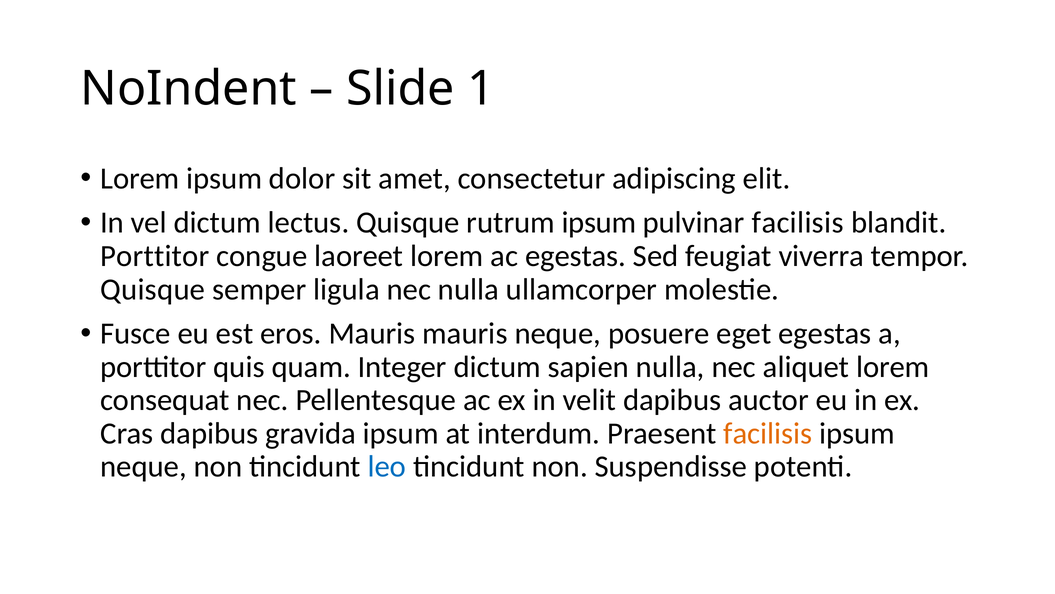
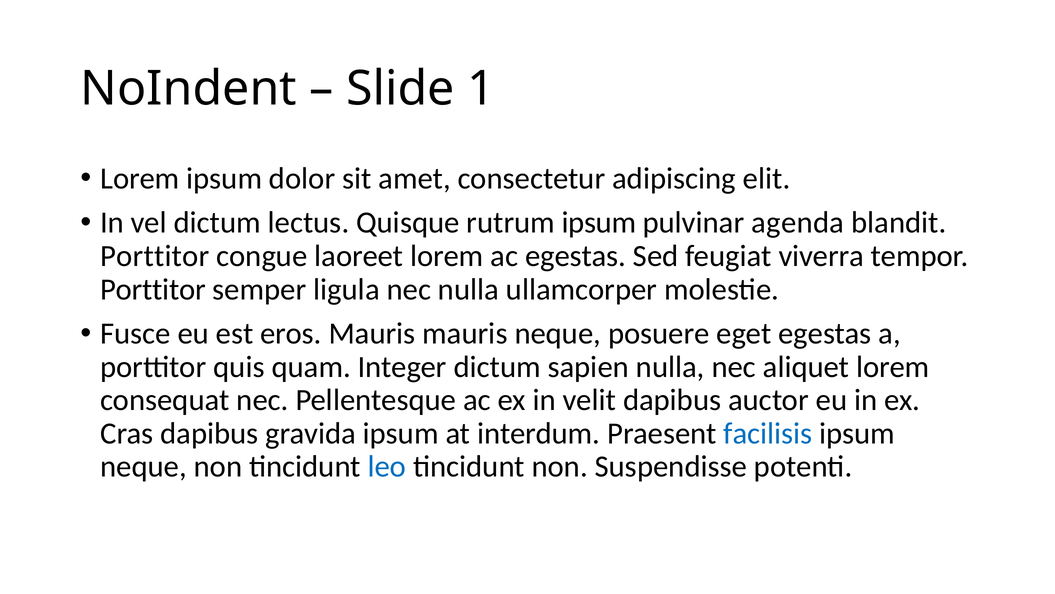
pulvinar facilisis: facilisis -> agenda
Quisque at (153, 289): Quisque -> Porttitor
facilisis at (768, 433) colour: orange -> blue
